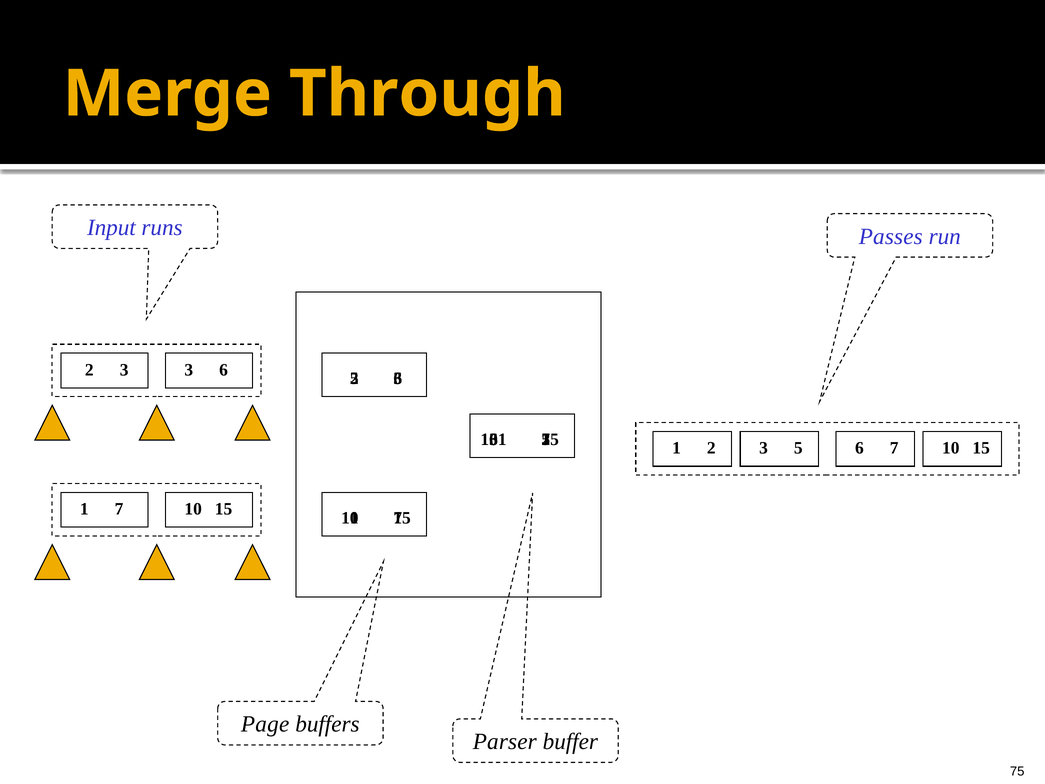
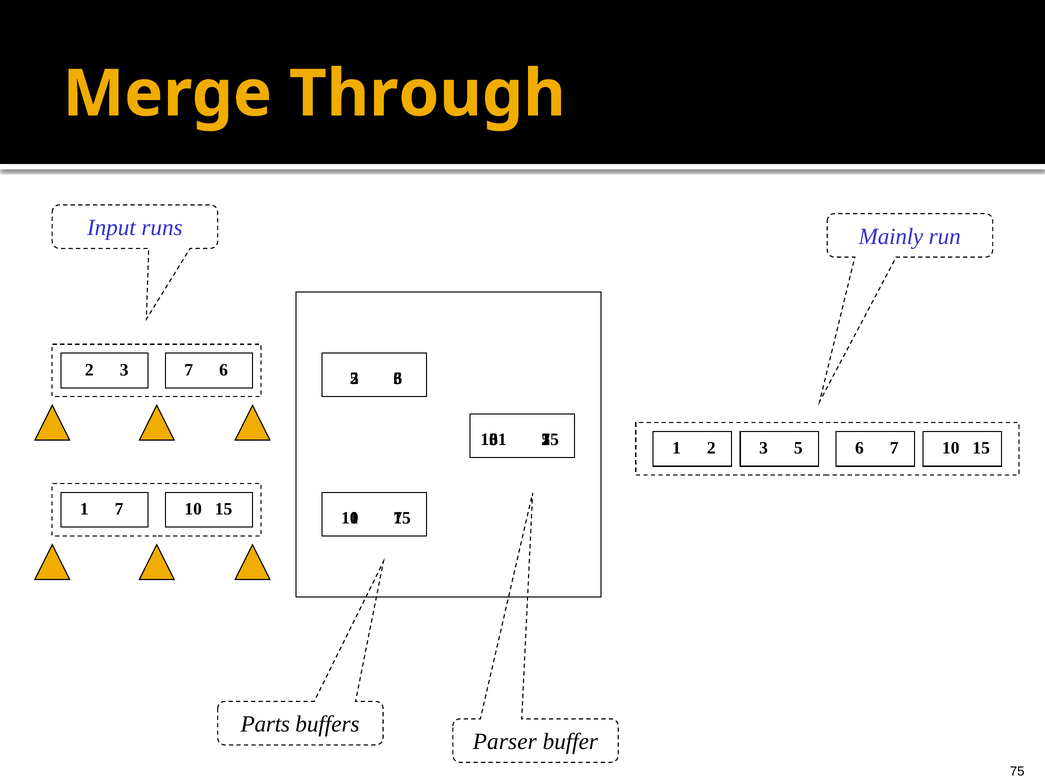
Passes: Passes -> Mainly
3 3: 3 -> 7
Page: Page -> Parts
